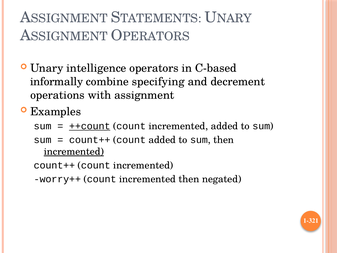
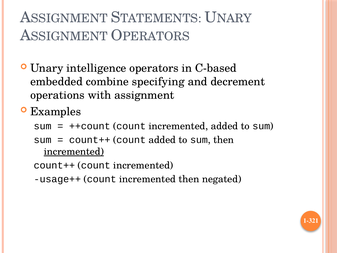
informally: informally -> embedded
++count underline: present -> none
worry++: worry++ -> usage++
